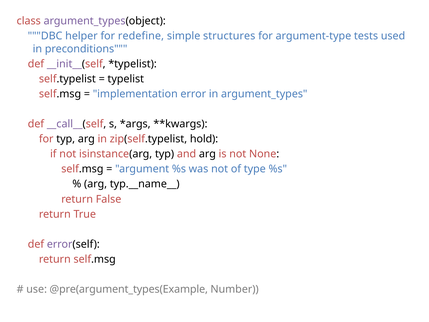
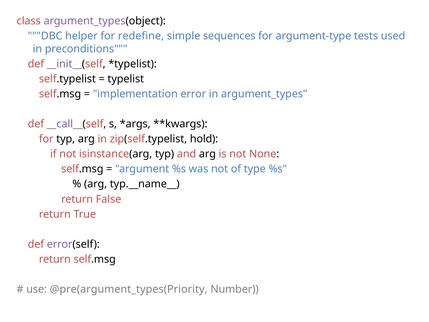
structures: structures -> sequences
@pre(argument_types(Example: @pre(argument_types(Example -> @pre(argument_types(Priority
